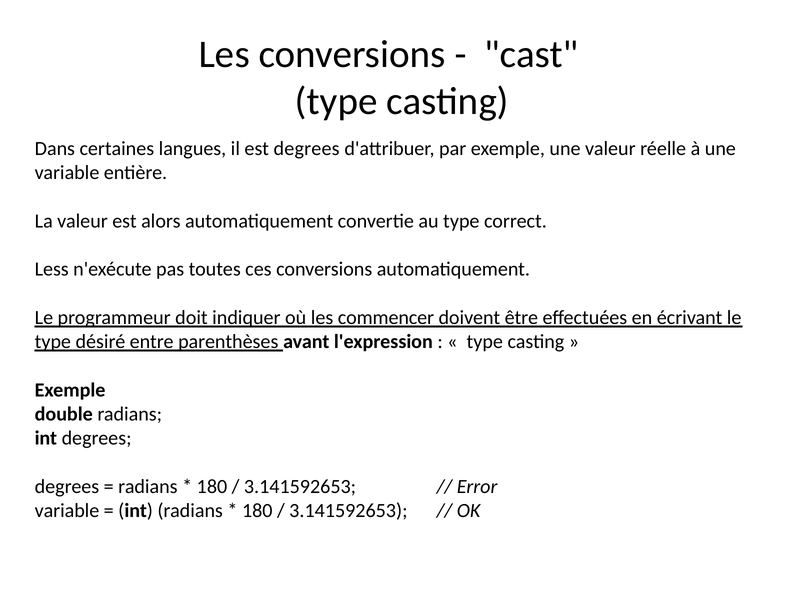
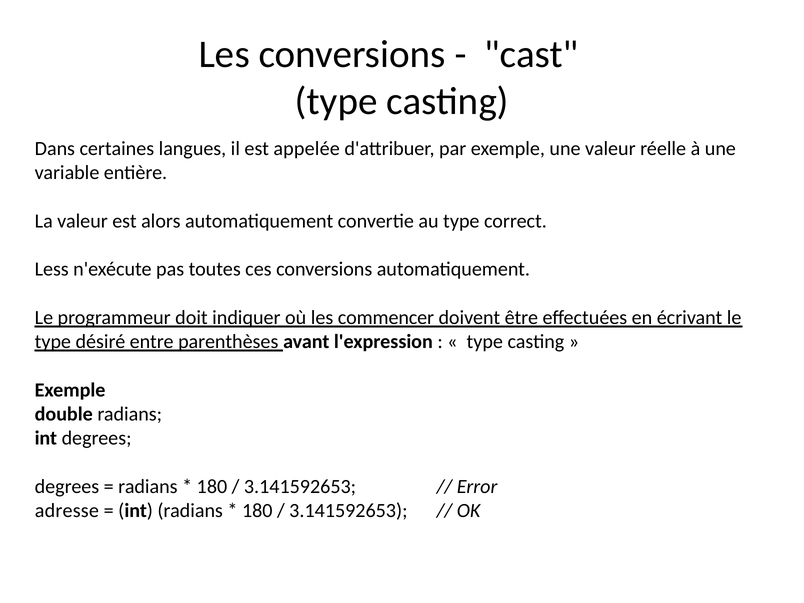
est degrees: degrees -> appelée
variable at (67, 511): variable -> adresse
